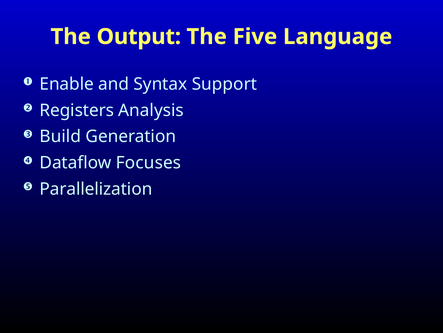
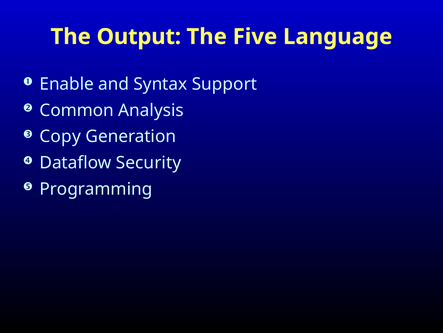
Registers: Registers -> Common
Build: Build -> Copy
Focuses: Focuses -> Security
Parallelization: Parallelization -> Programming
